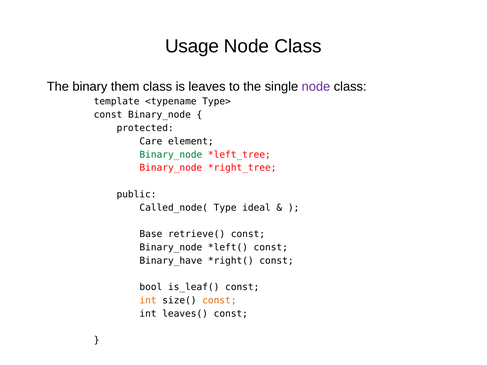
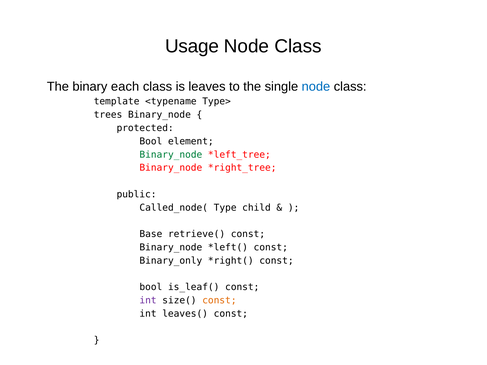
them: them -> each
node at (316, 87) colour: purple -> blue
const at (108, 115): const -> trees
Care at (151, 141): Care -> Bool
ideal: ideal -> child
Binary_have: Binary_have -> Binary_only
int at (148, 301) colour: orange -> purple
